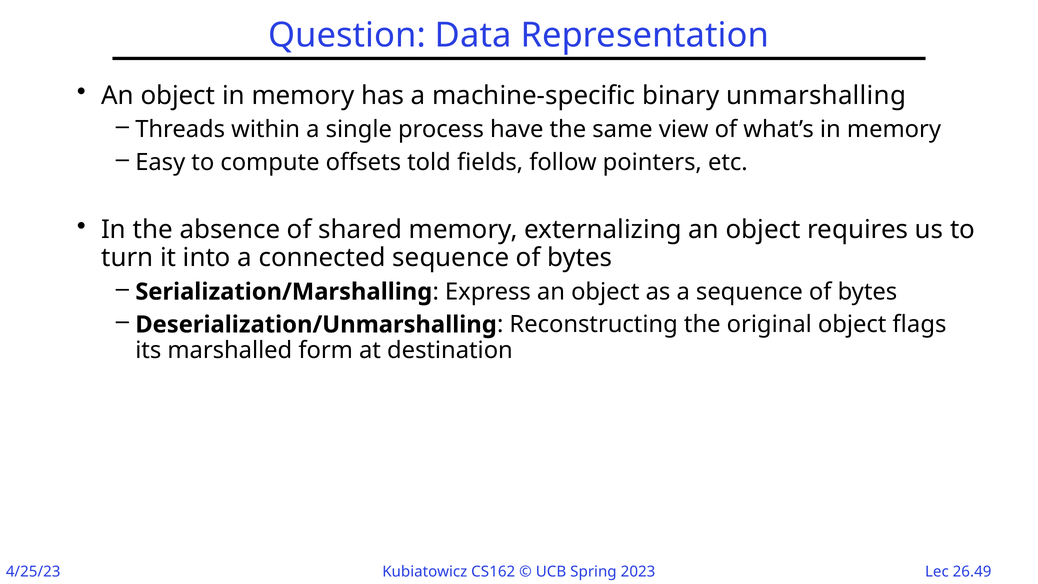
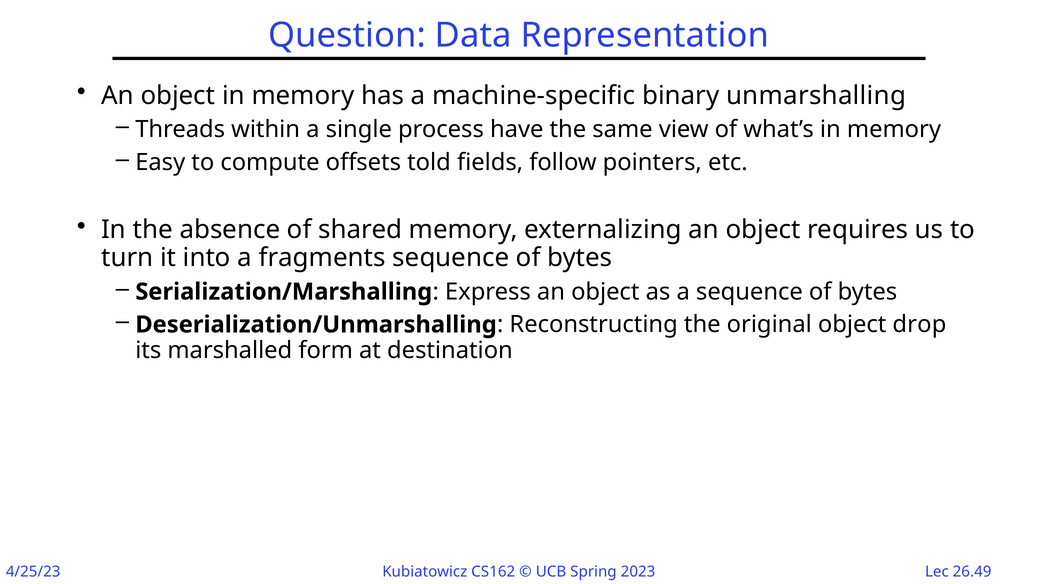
connected: connected -> fragments
flags: flags -> drop
